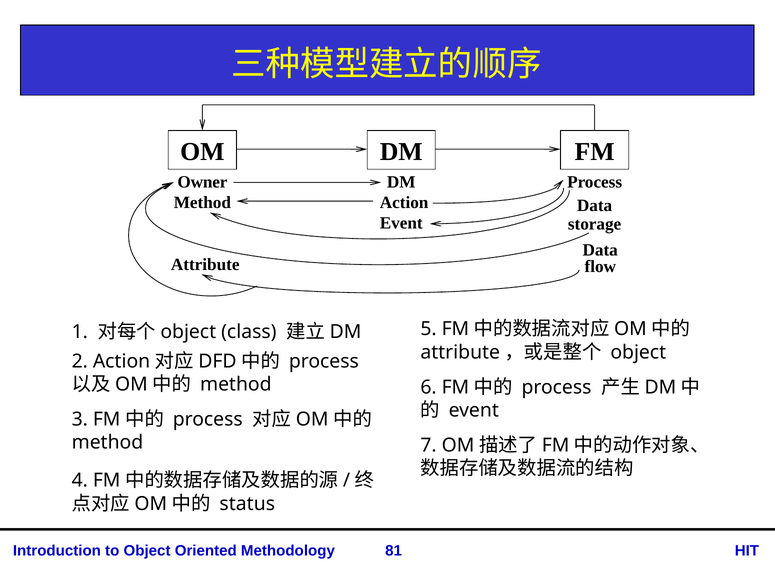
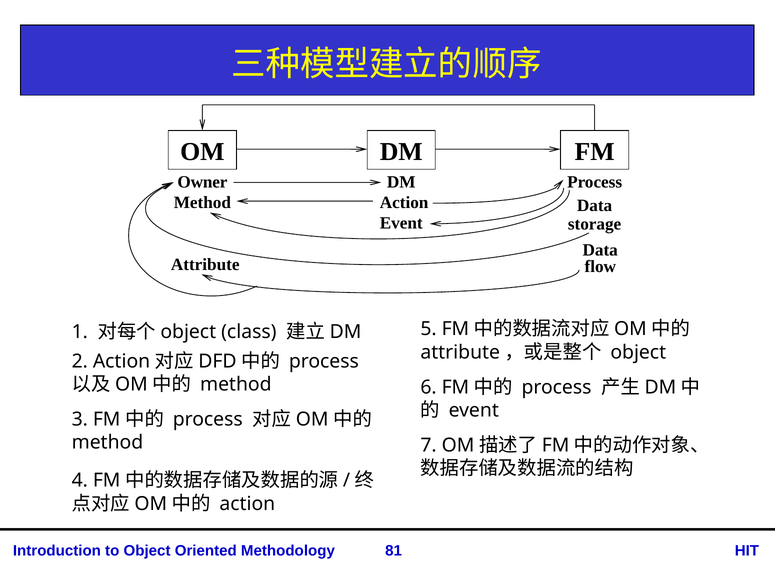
status at (247, 504): status -> action
